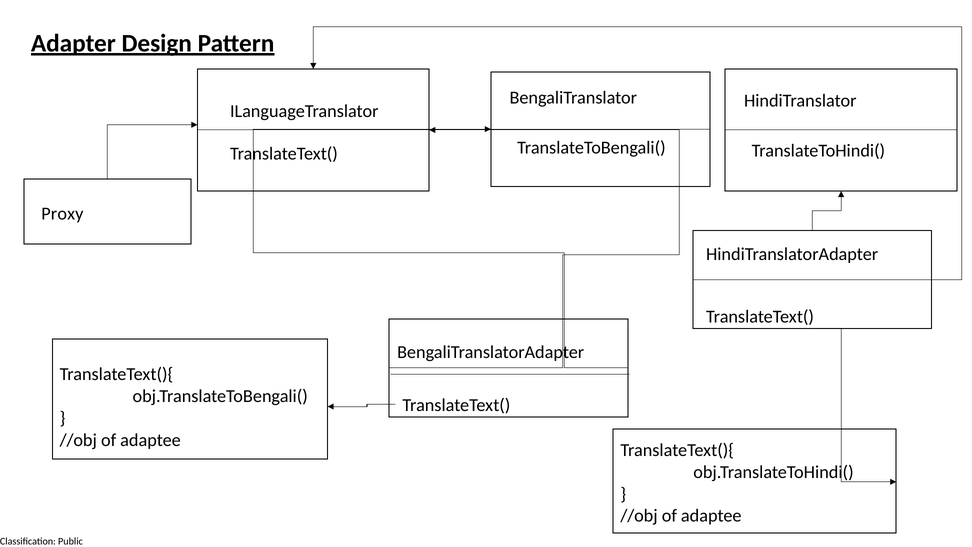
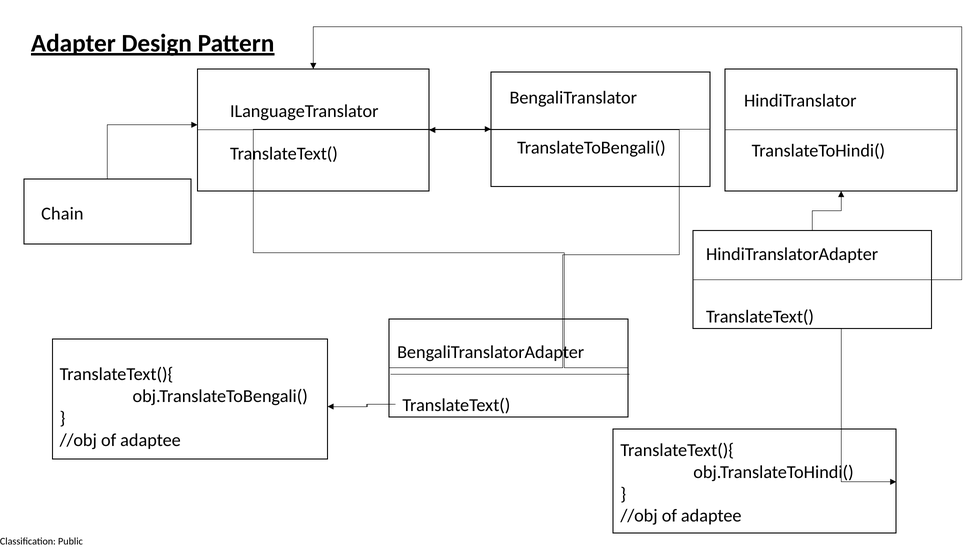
Proxy: Proxy -> Chain
